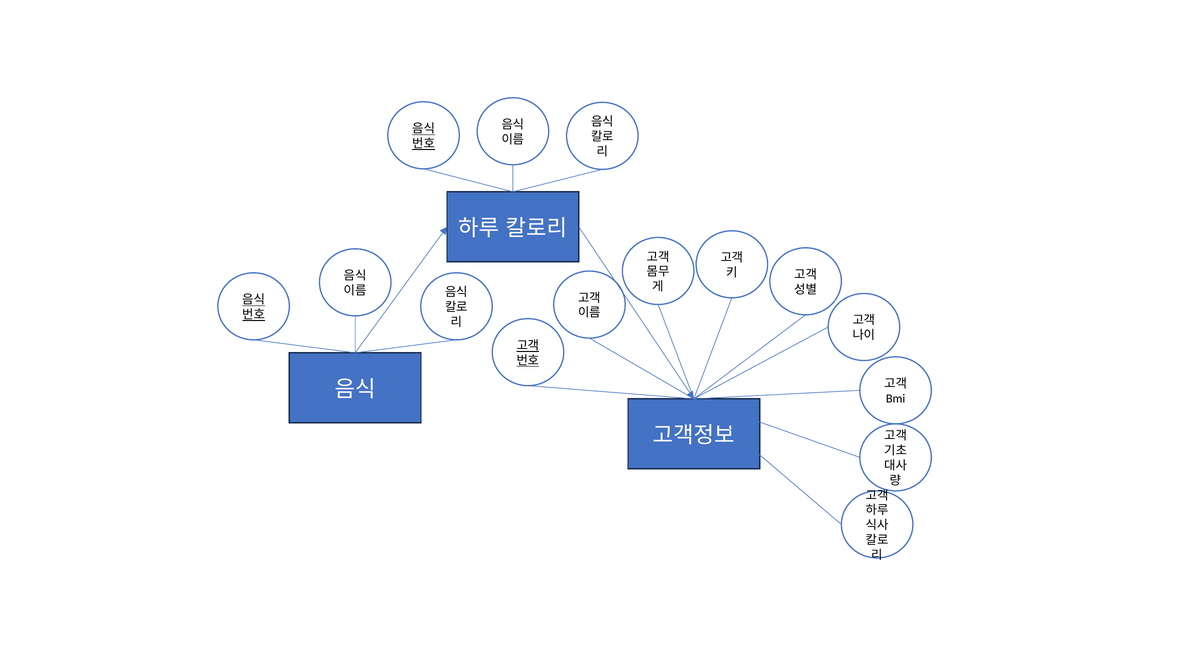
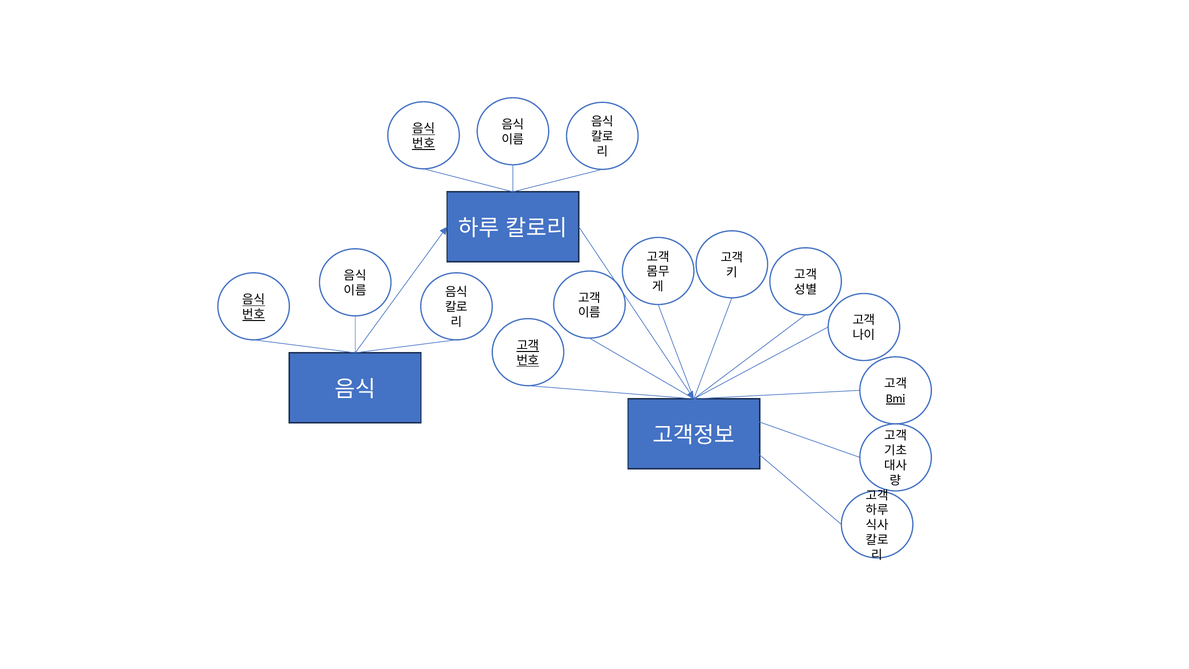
Bmi underline: none -> present
